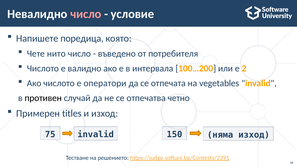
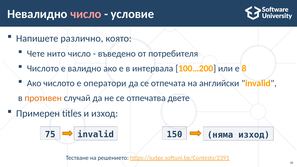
поредица: поредица -> различно
2: 2 -> 8
vegetables: vegetables -> английски
противен colour: black -> orange
четно: четно -> двете
